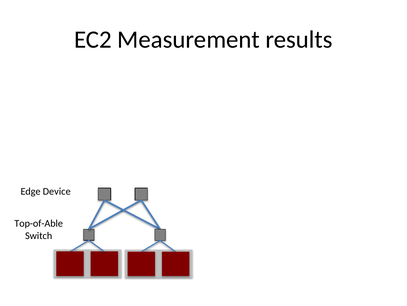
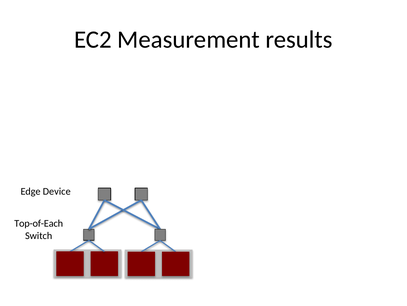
Top-of-Able: Top-of-Able -> Top-of-Each
